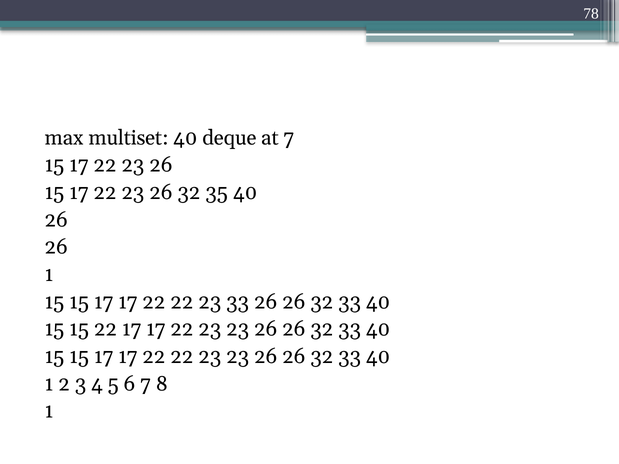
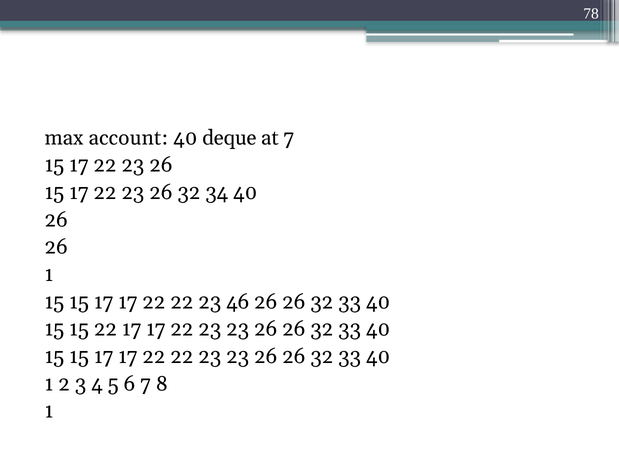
multiset: multiset -> account
35: 35 -> 34
23 33: 33 -> 46
